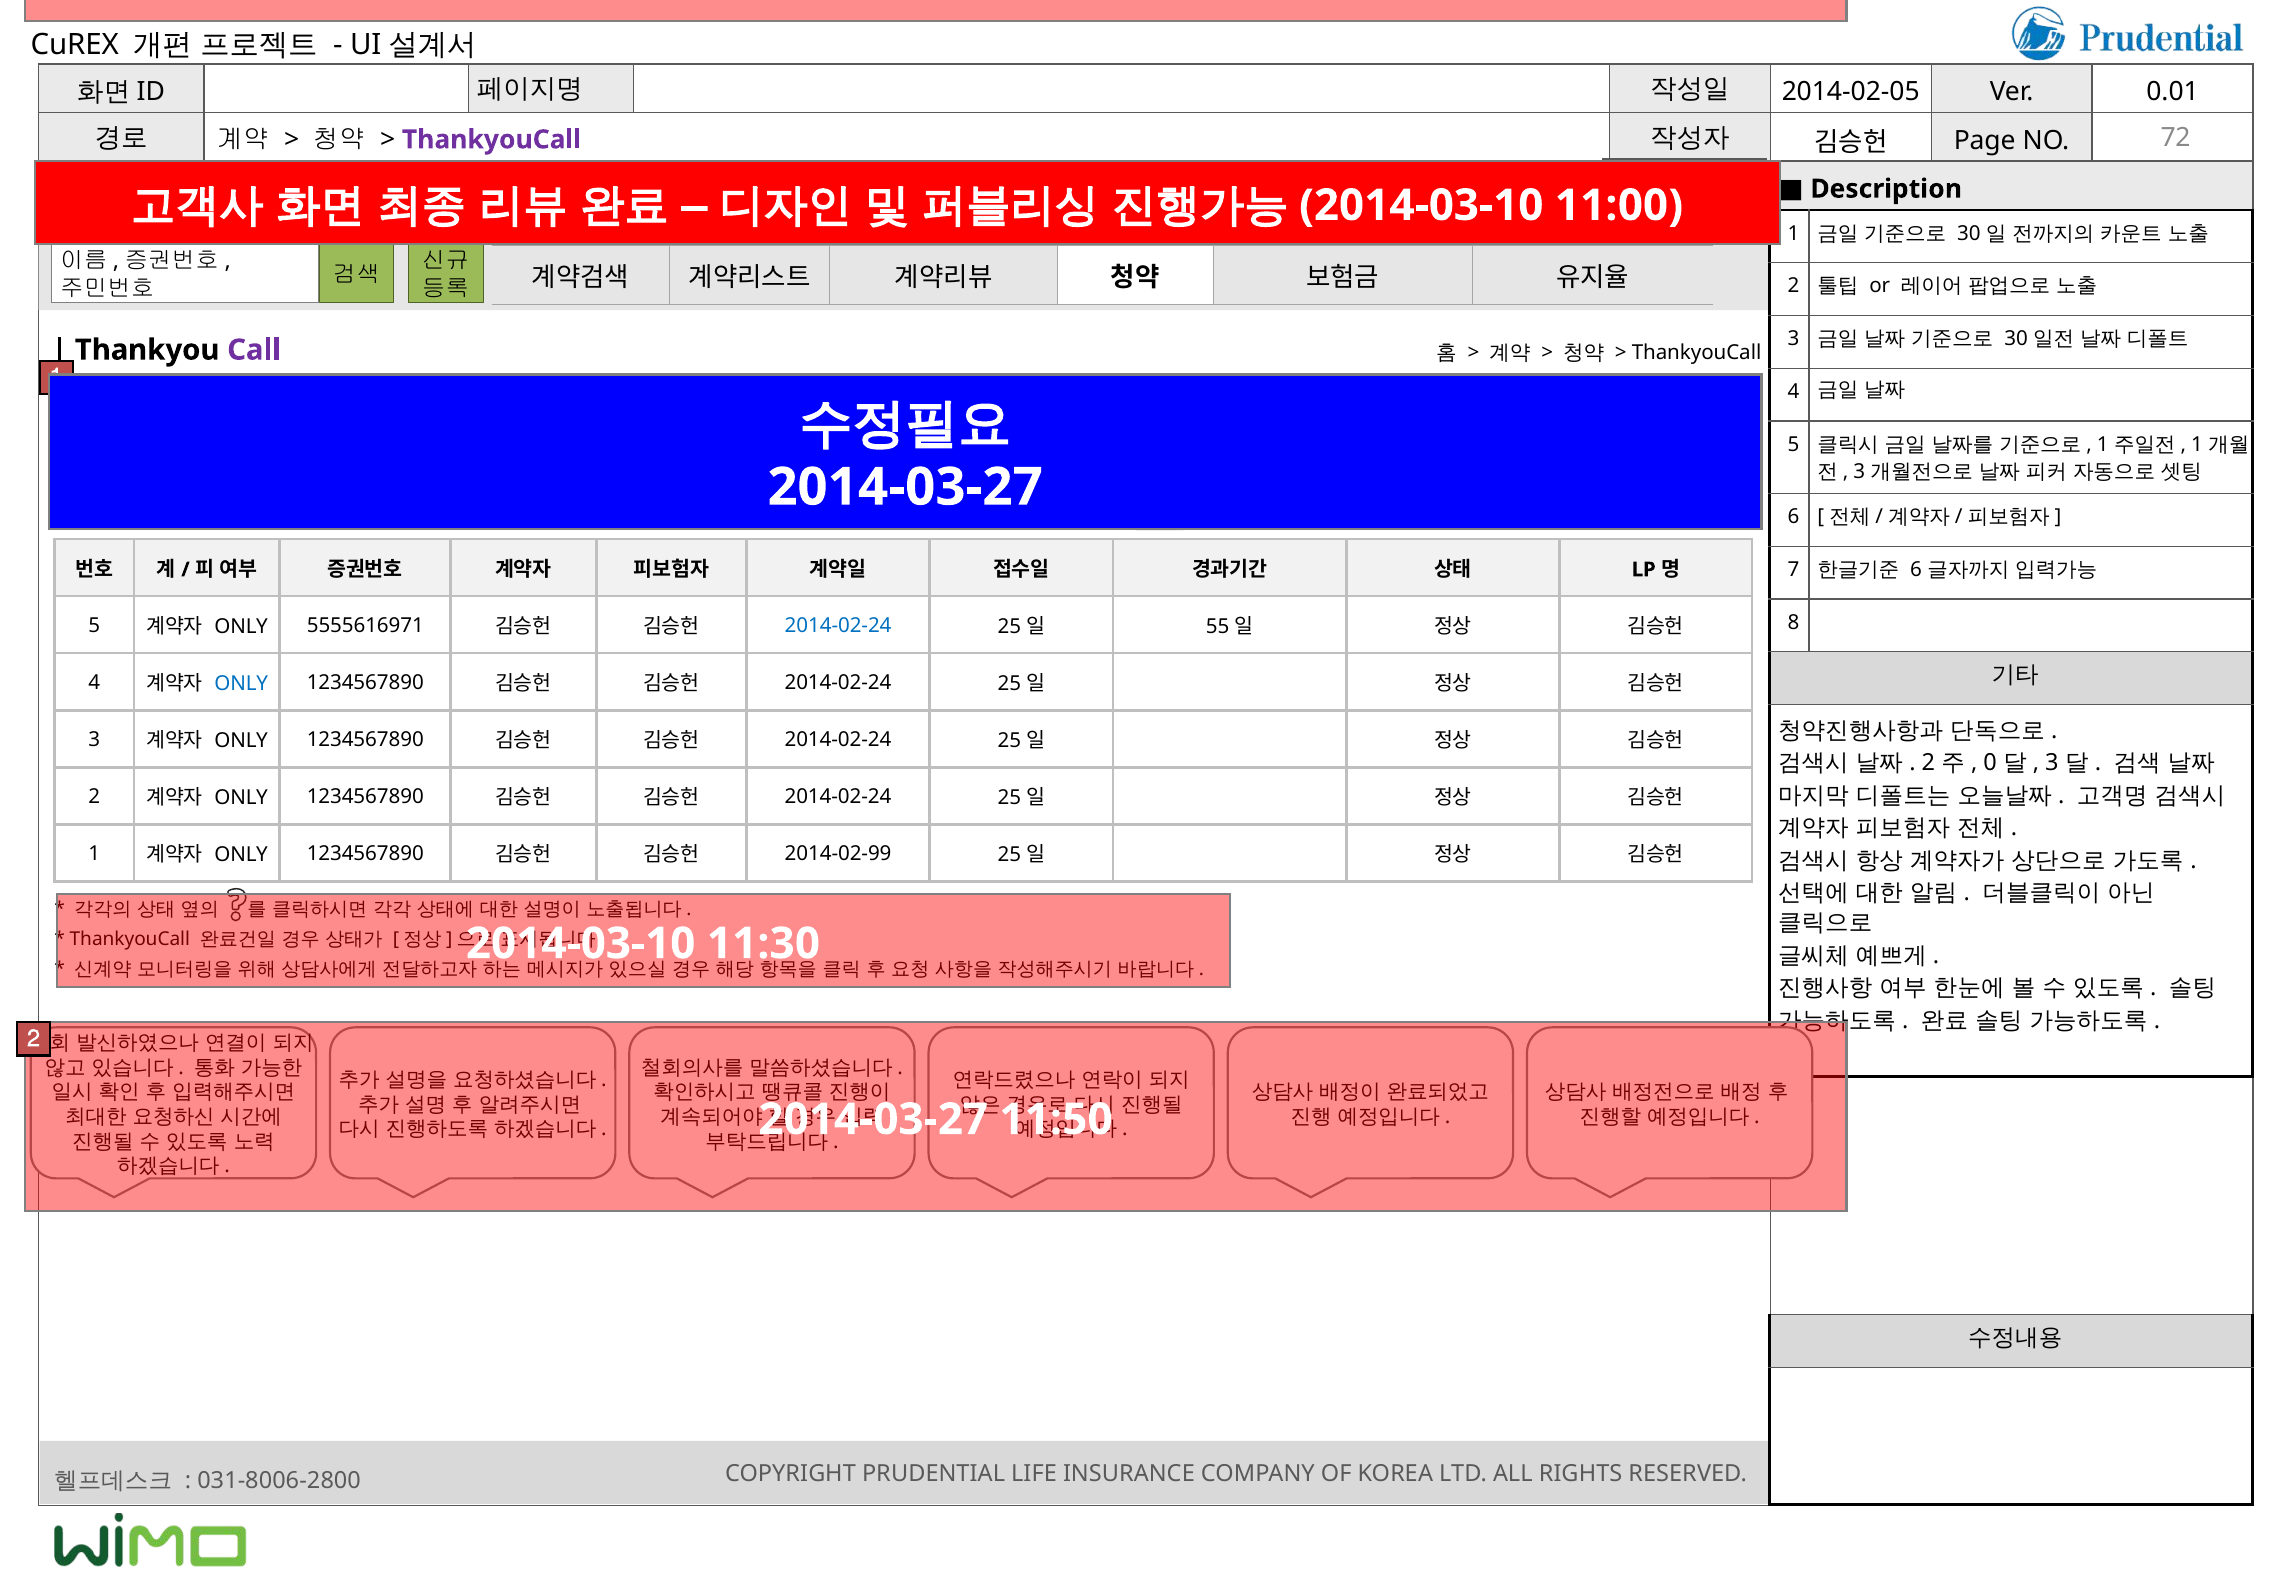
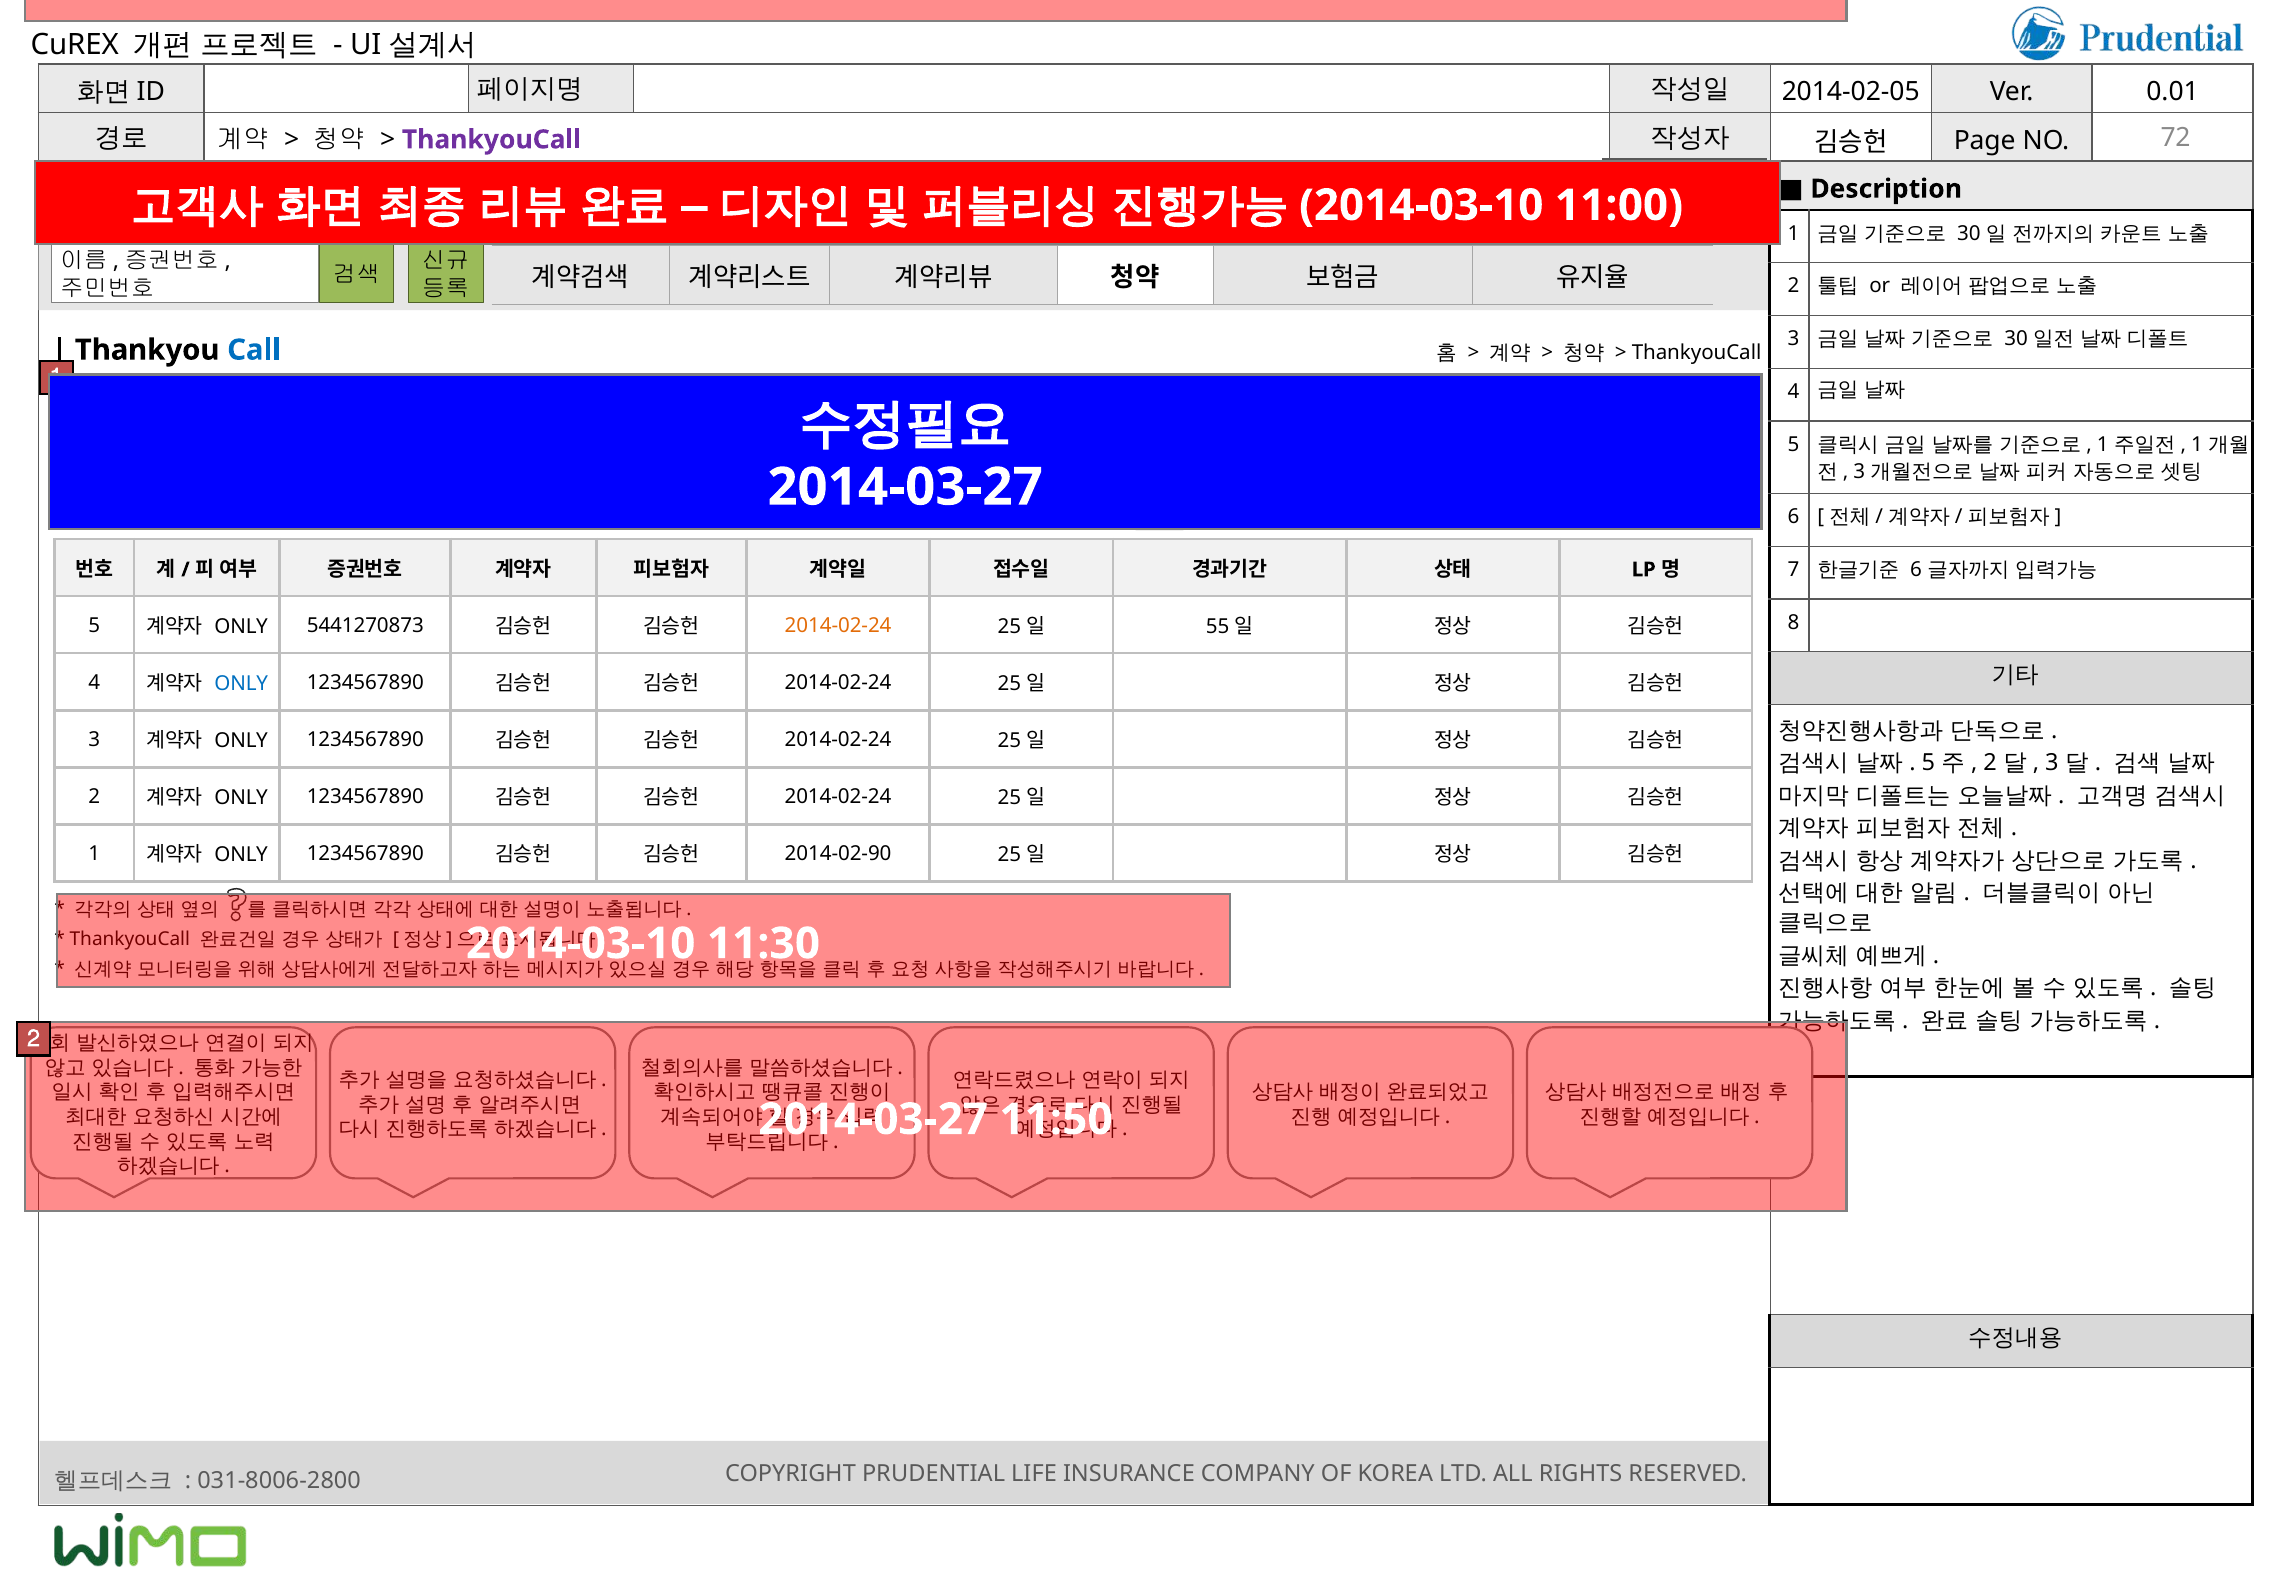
Call colour: purple -> blue
5555616971: 5555616971 -> 5441270873
2014-02-24 at (838, 626) colour: blue -> orange
2 at (1928, 763): 2 -> 5
0 at (1990, 763): 0 -> 2
2014-02-99: 2014-02-99 -> 2014-02-90
